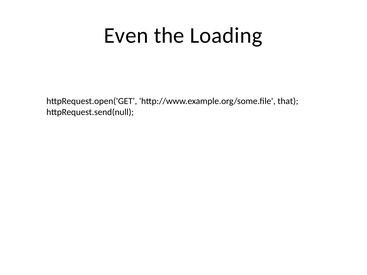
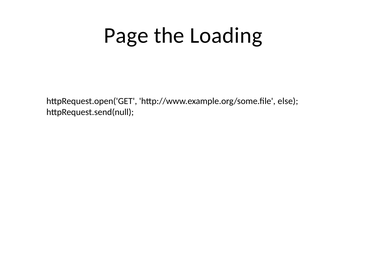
Even: Even -> Page
that: that -> else
